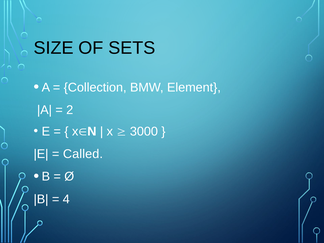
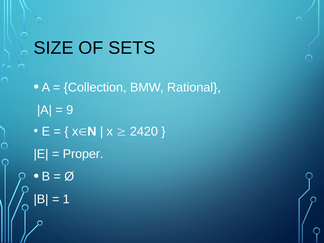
Element: Element -> Rational
2: 2 -> 9
3000: 3000 -> 2420
Called: Called -> Proper
4: 4 -> 1
